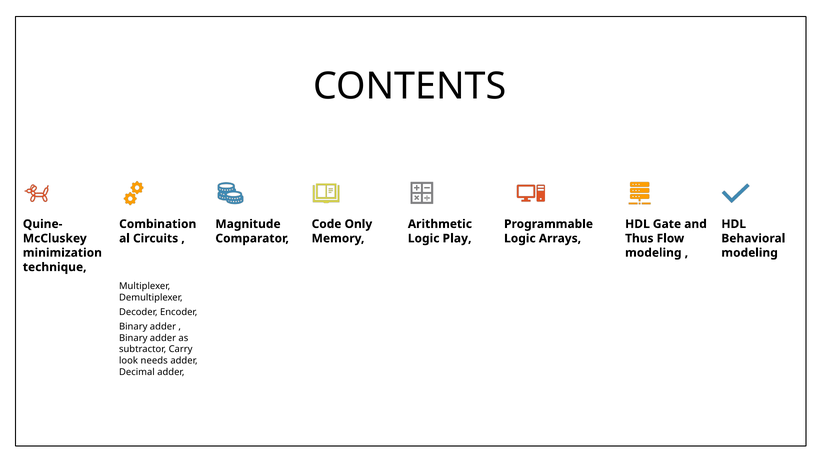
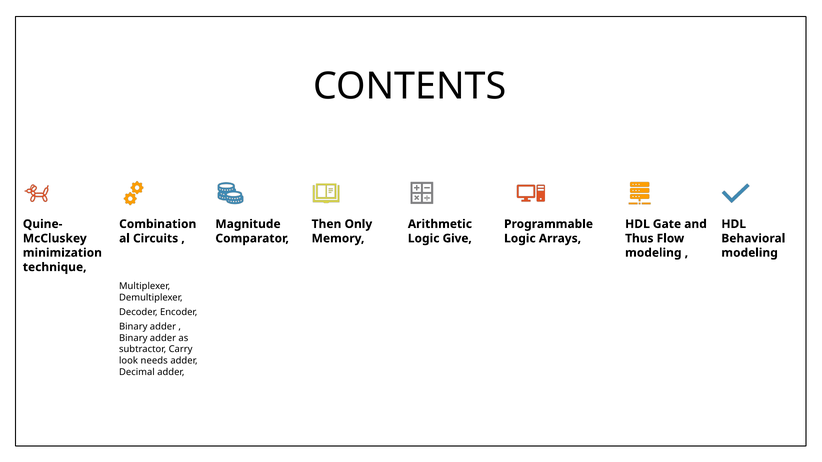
Code: Code -> Then
Play: Play -> Give
